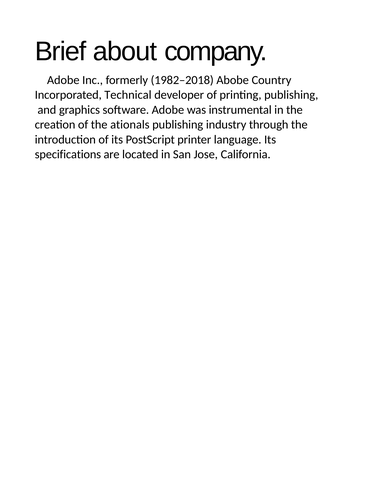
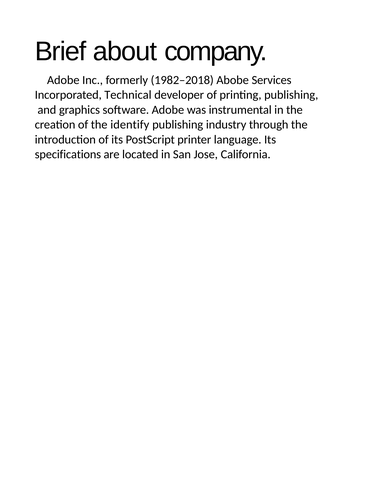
Country: Country -> Services
ationals: ationals -> identify
